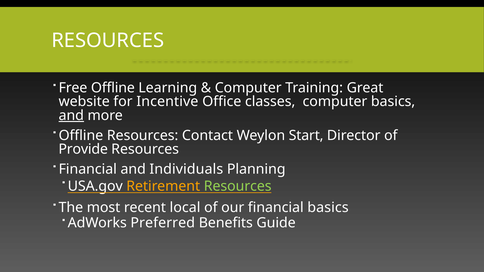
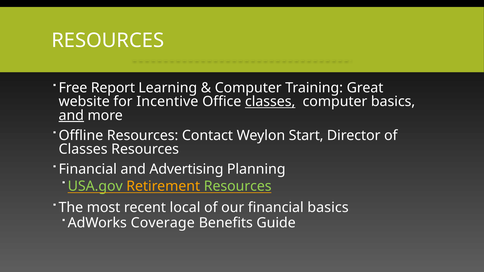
Free Offline: Offline -> Report
classes at (270, 102) underline: none -> present
Provide at (83, 149): Provide -> Classes
Individuals: Individuals -> Advertising
USA.gov colour: white -> light green
Preferred: Preferred -> Coverage
